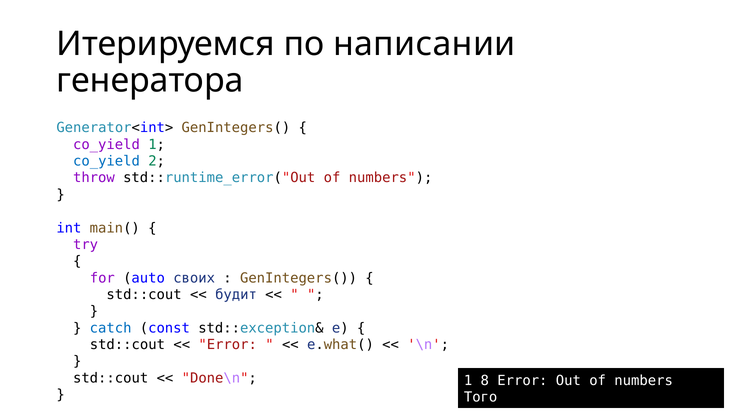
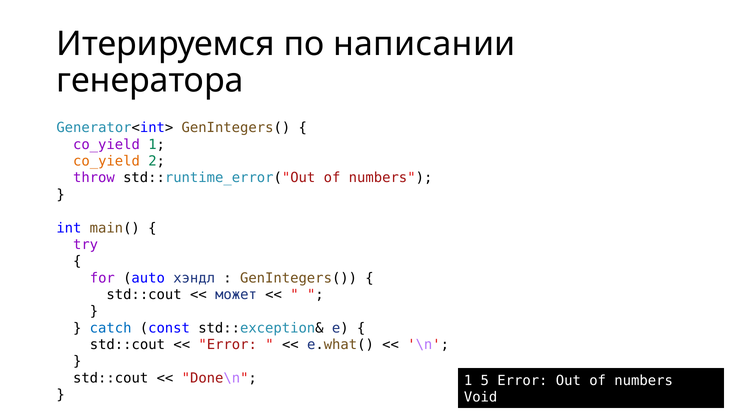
co_yield at (106, 161) colour: blue -> orange
своих: своих -> хэндл
будит: будит -> может
8: 8 -> 5
Того: Того -> Void
